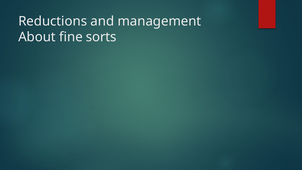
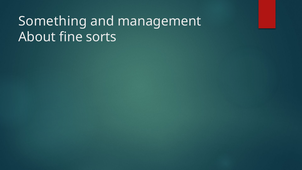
Reductions: Reductions -> Something
